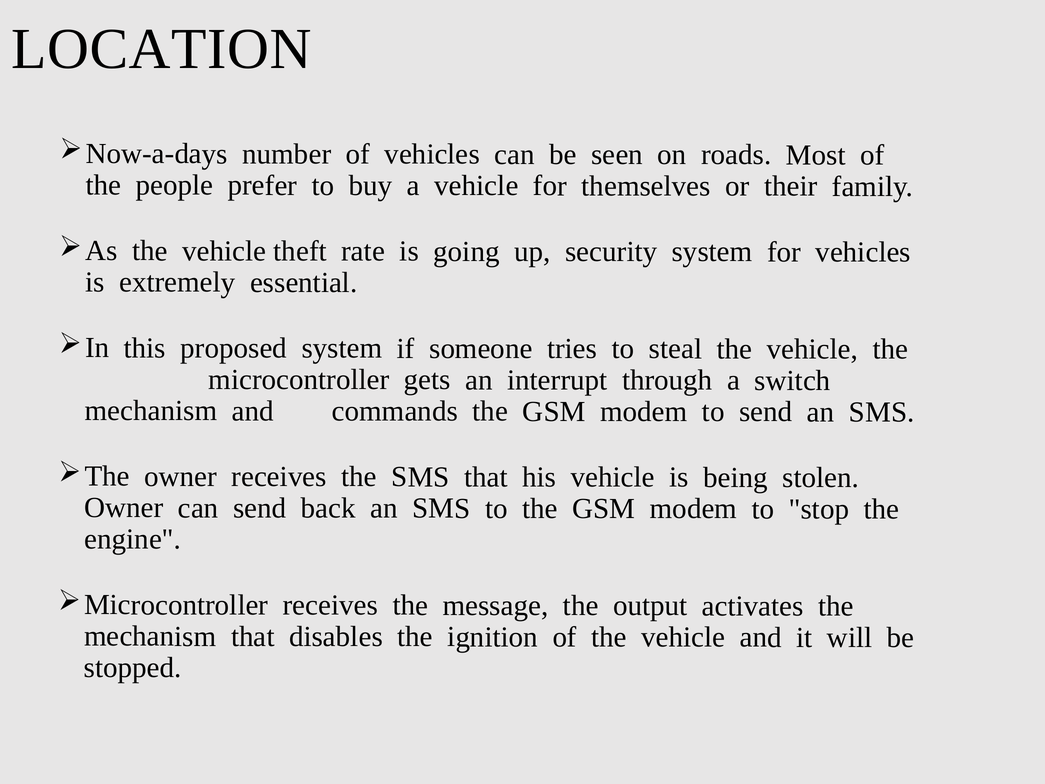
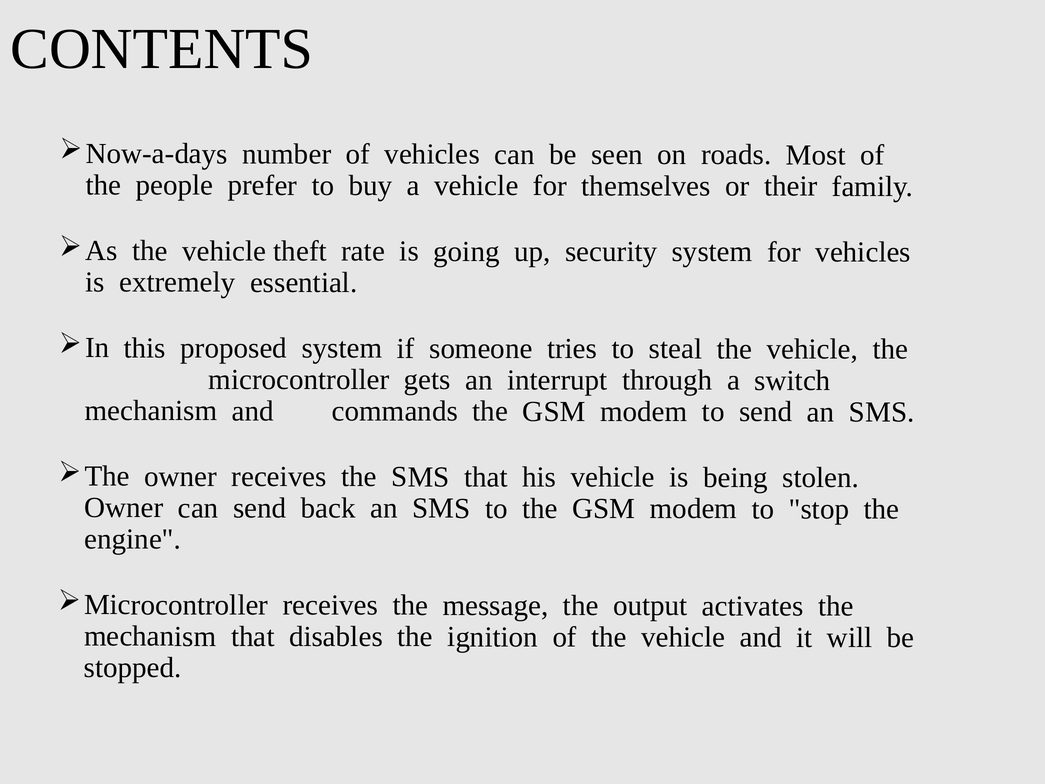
LOCATION: LOCATION -> CONTENTS
